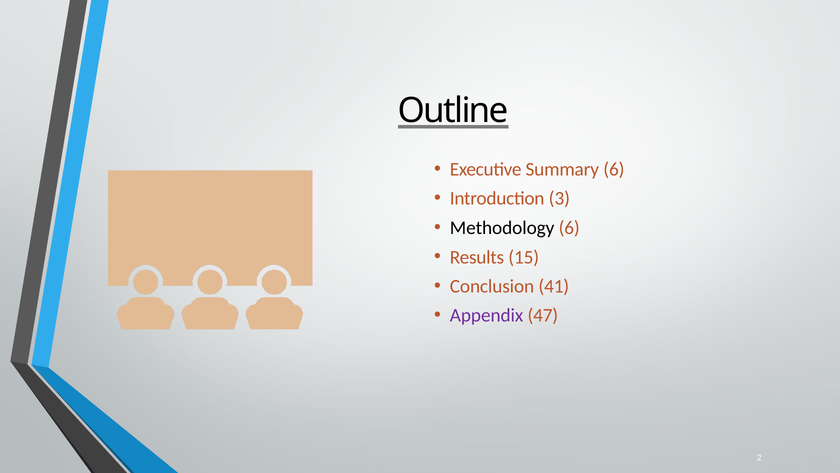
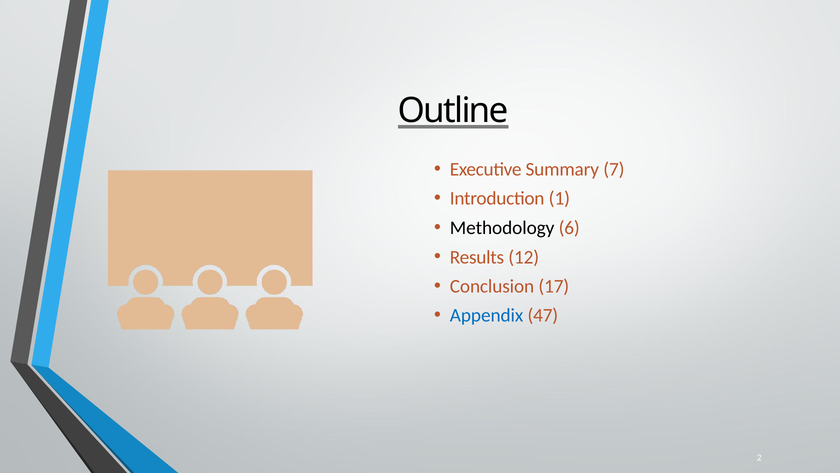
Summary 6: 6 -> 7
3: 3 -> 1
15: 15 -> 12
41: 41 -> 17
Appendix colour: purple -> blue
